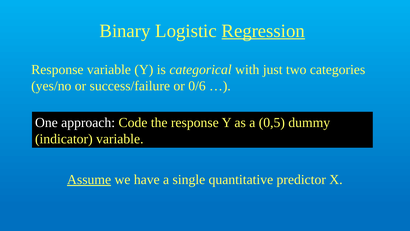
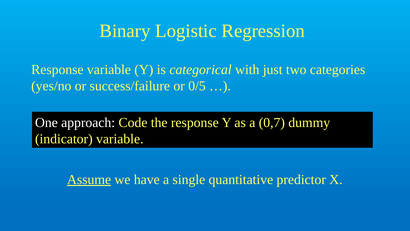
Regression underline: present -> none
0/6: 0/6 -> 0/5
0,5: 0,5 -> 0,7
